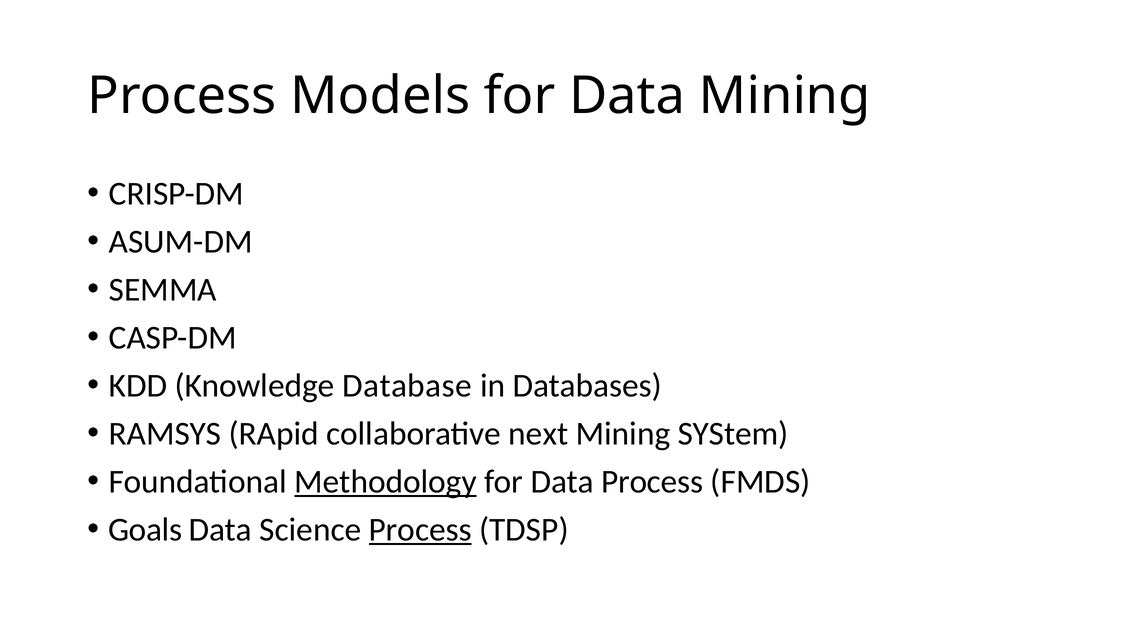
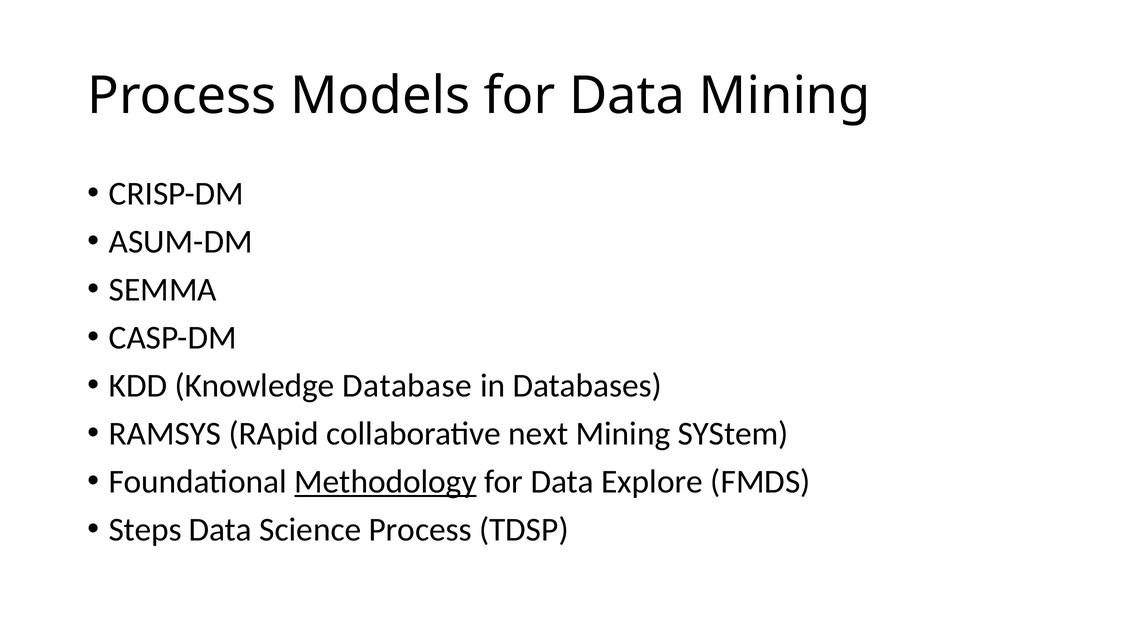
Data Process: Process -> Explore
Goals: Goals -> Steps
Process at (420, 530) underline: present -> none
